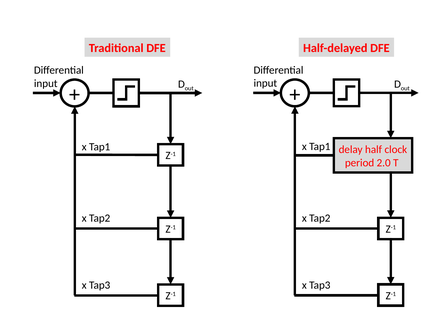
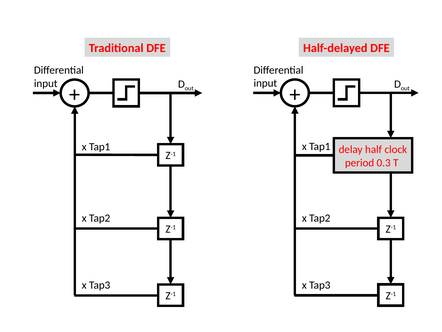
2.0: 2.0 -> 0.3
